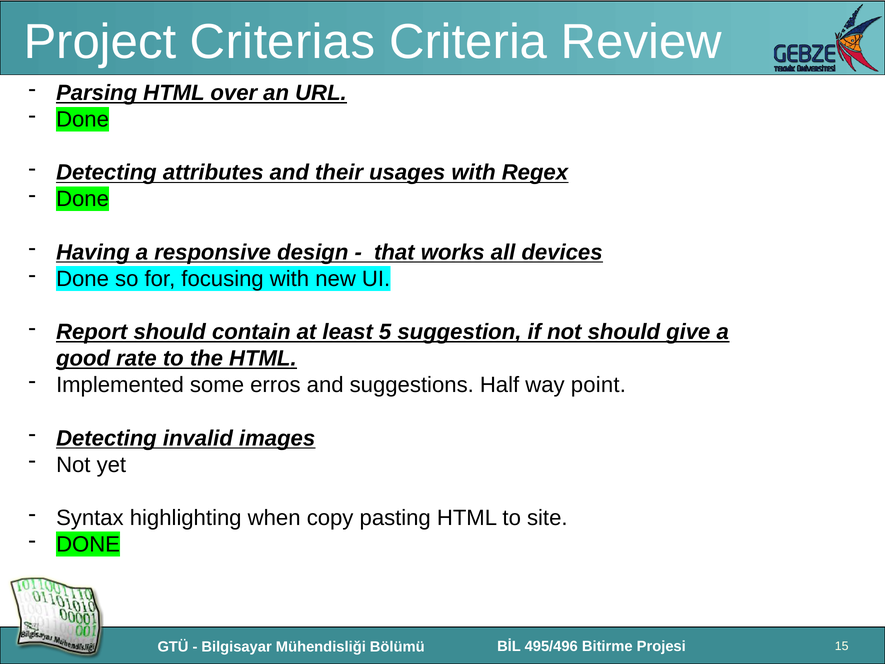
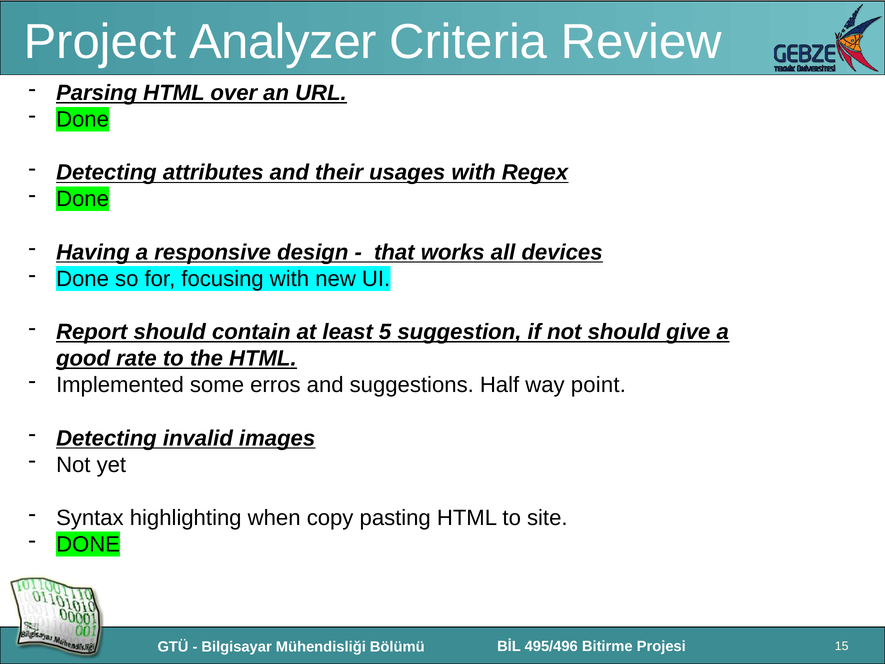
Criterias: Criterias -> Analyzer
